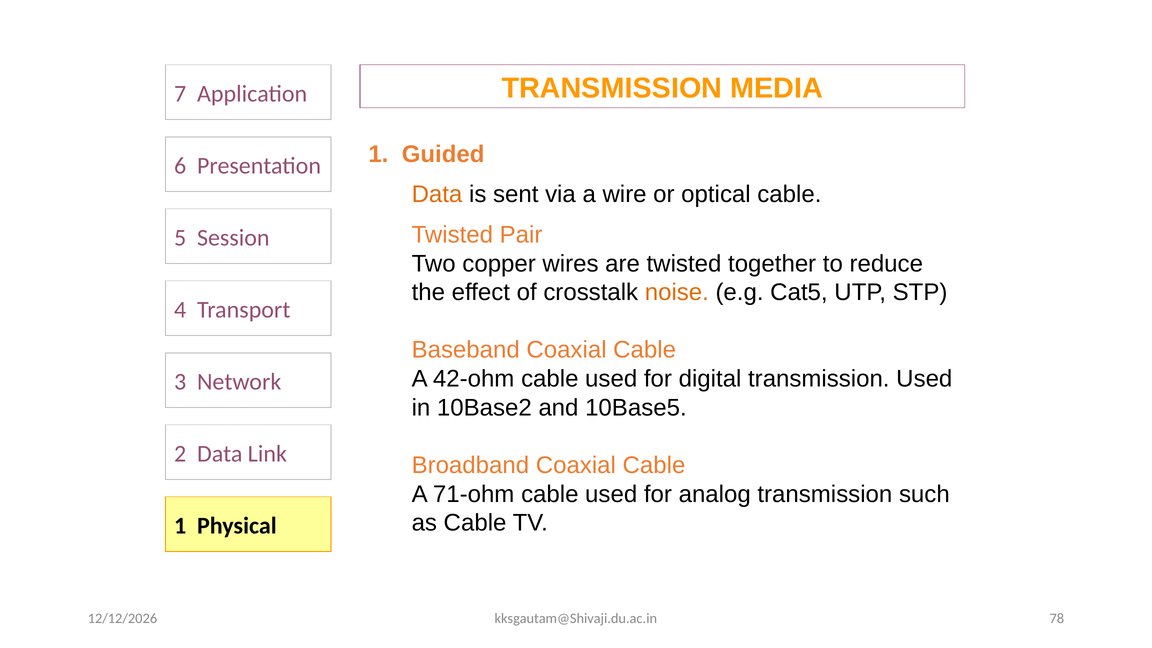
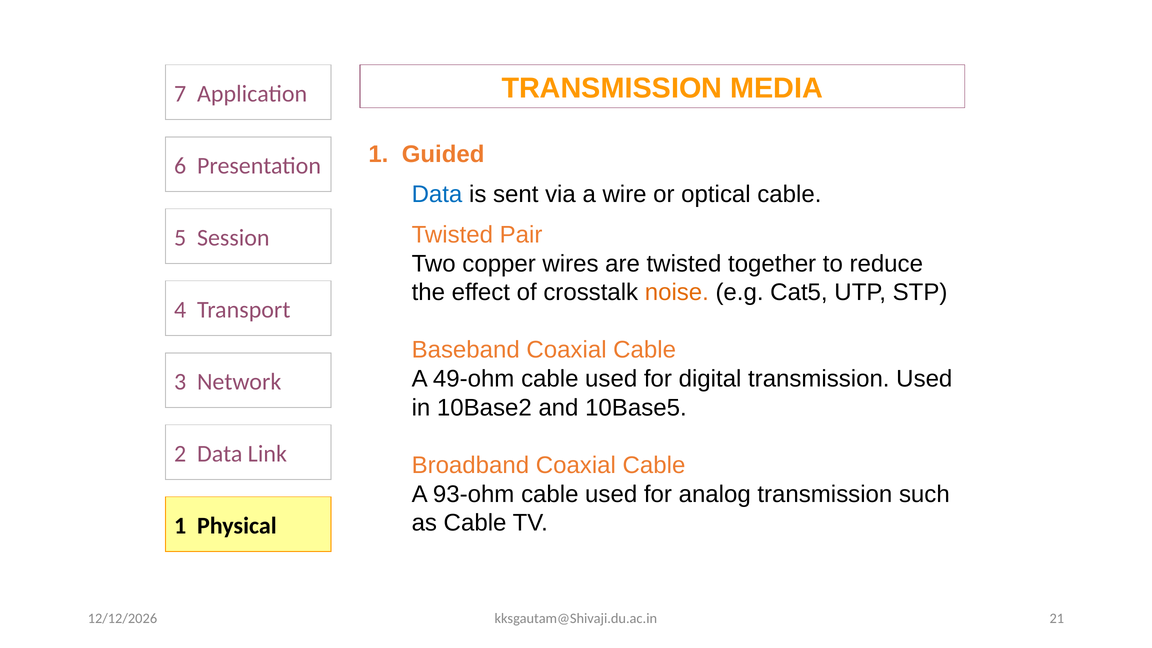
Data at (437, 195) colour: orange -> blue
42-ohm: 42-ohm -> 49-ohm
71-ohm: 71-ohm -> 93-ohm
78: 78 -> 21
